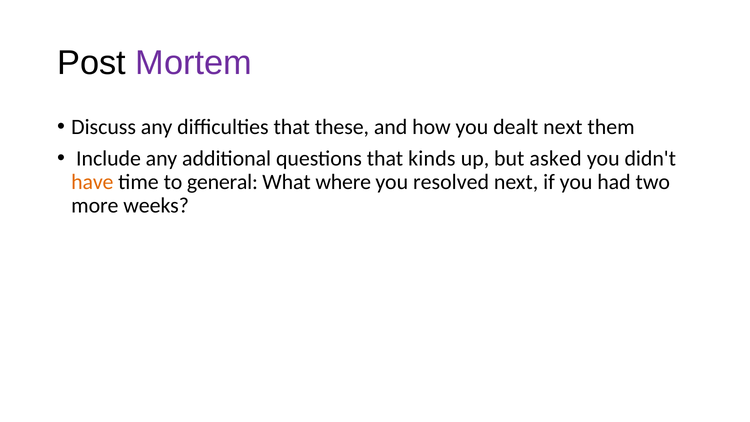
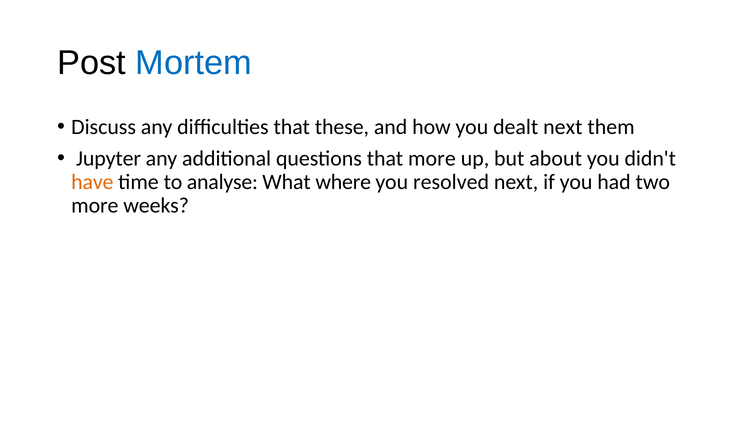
Mortem colour: purple -> blue
Include: Include -> Jupyter
that kinds: kinds -> more
asked: asked -> about
general: general -> analyse
